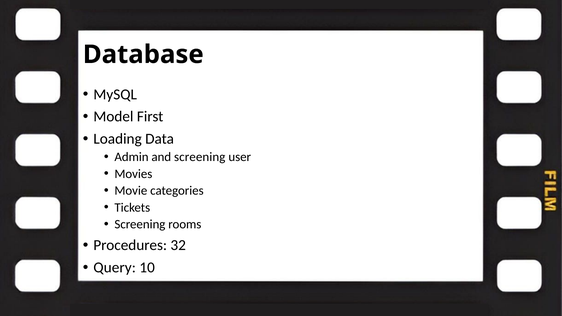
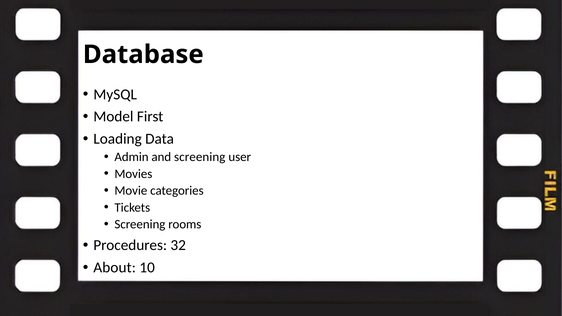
Query: Query -> About
